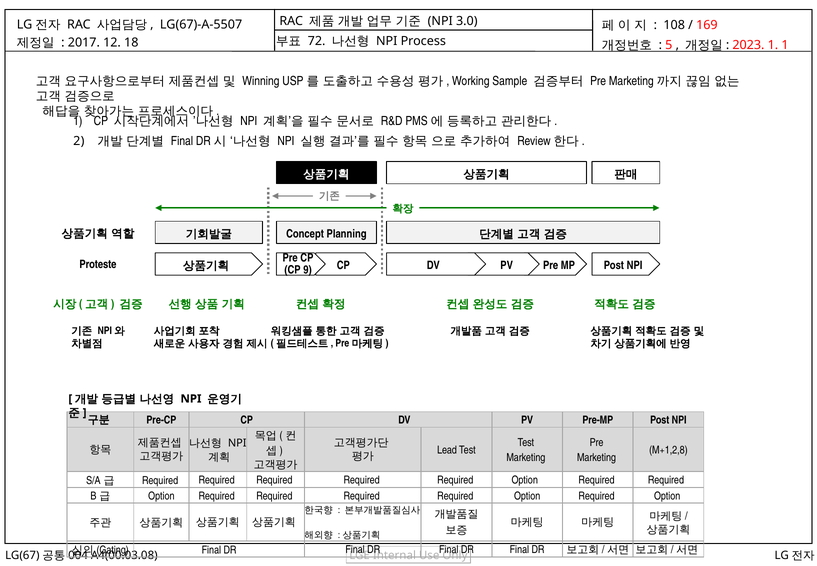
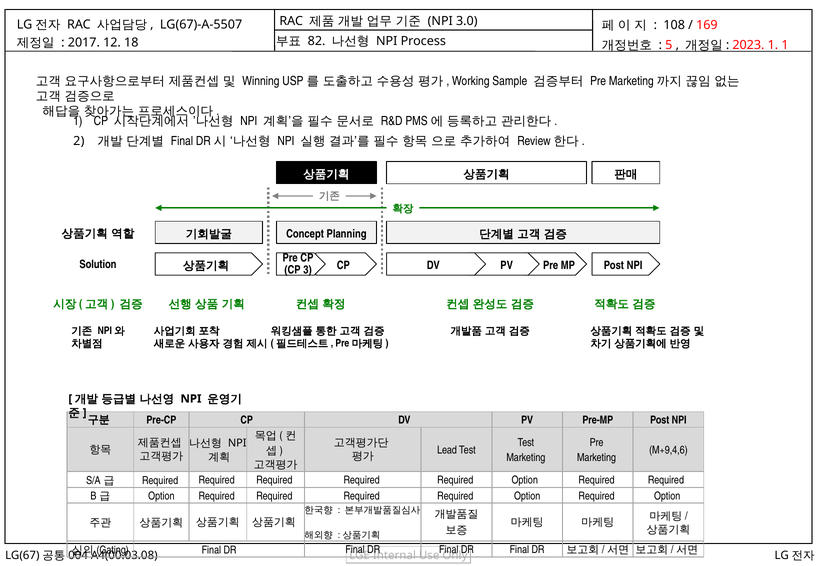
72: 72 -> 82
Proteste: Proteste -> Solution
9: 9 -> 3
M+1,2,8: M+1,2,8 -> M+9,4,6
